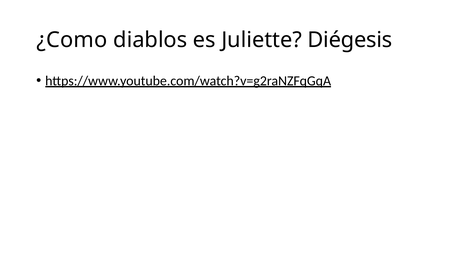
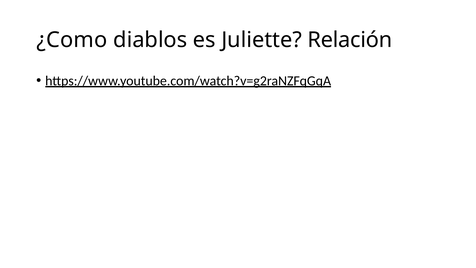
Diégesis: Diégesis -> Relación
